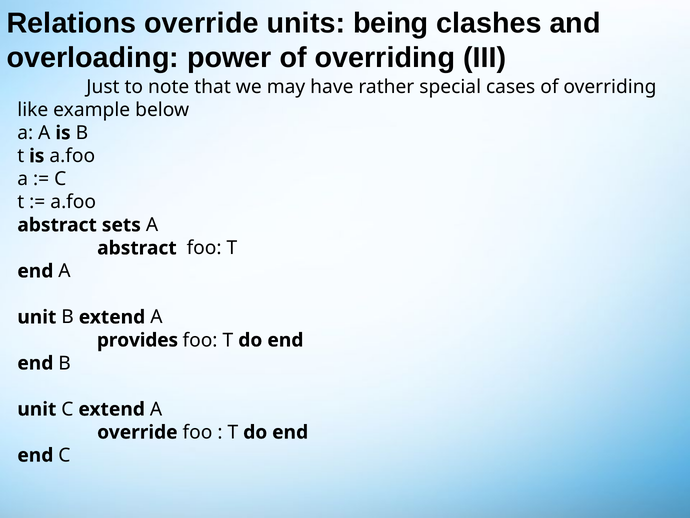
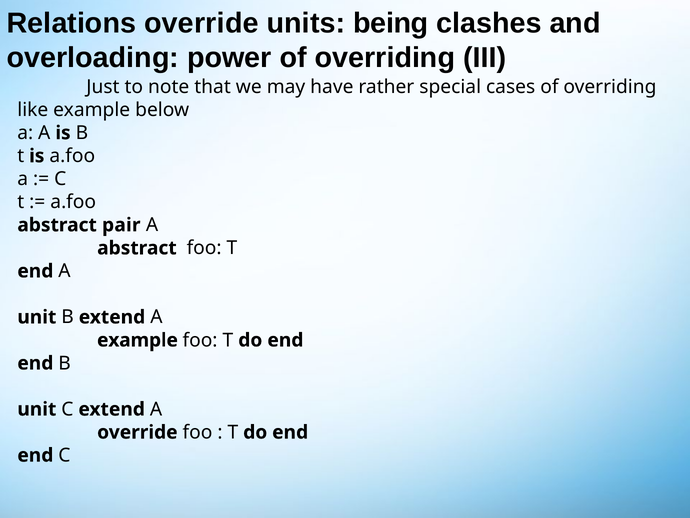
sets: sets -> pair
provides at (137, 340): provides -> example
